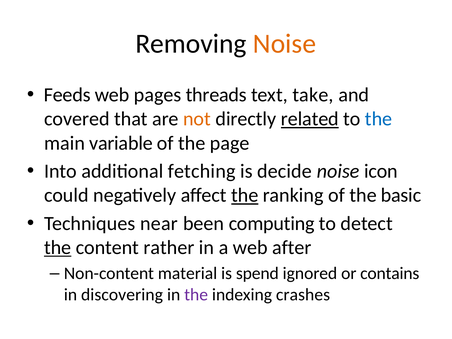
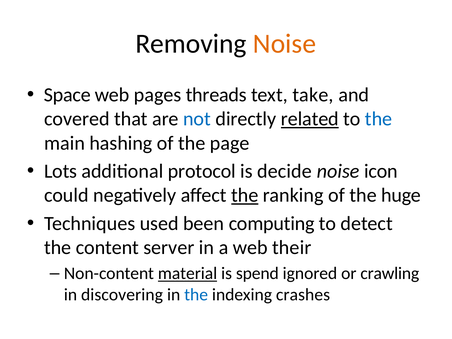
Feeds: Feeds -> Space
not colour: orange -> blue
variable: variable -> hashing
Into: Into -> Lots
fetching: fetching -> protocol
basic: basic -> huge
near: near -> used
the at (58, 248) underline: present -> none
rather: rather -> server
after: after -> their
material underline: none -> present
contains: contains -> crawling
the at (196, 295) colour: purple -> blue
